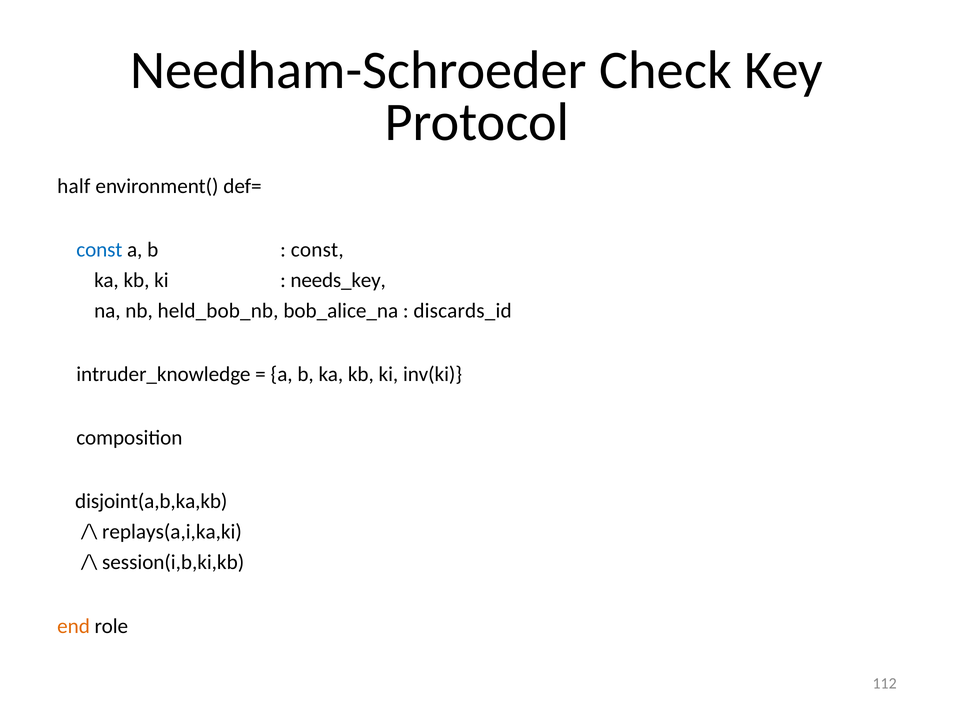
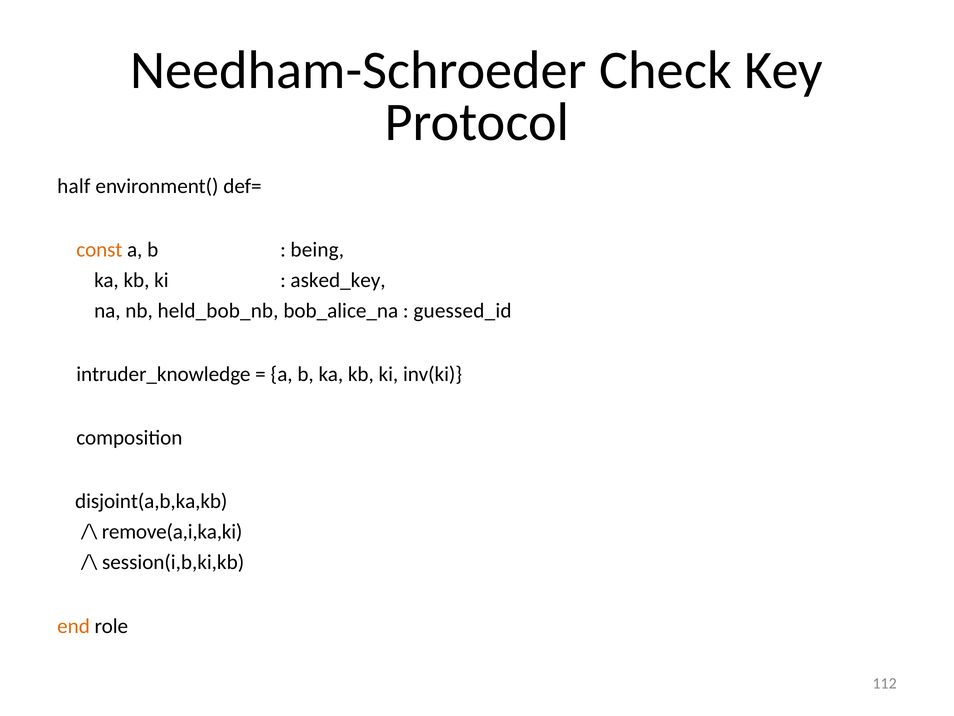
const at (99, 249) colour: blue -> orange
const at (317, 249): const -> being
needs_key: needs_key -> asked_key
discards_id: discards_id -> guessed_id
replays(a,i,ka,ki: replays(a,i,ka,ki -> remove(a,i,ka,ki
